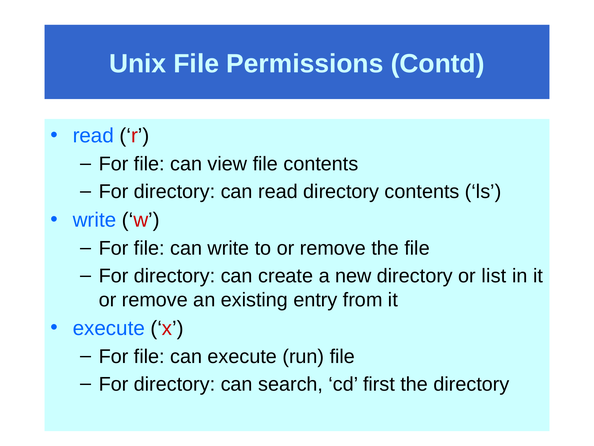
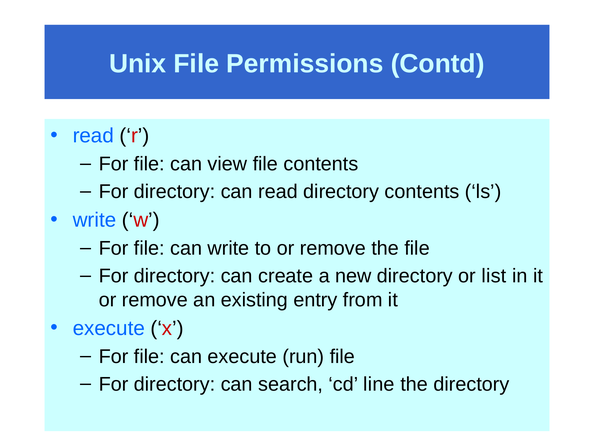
first: first -> line
